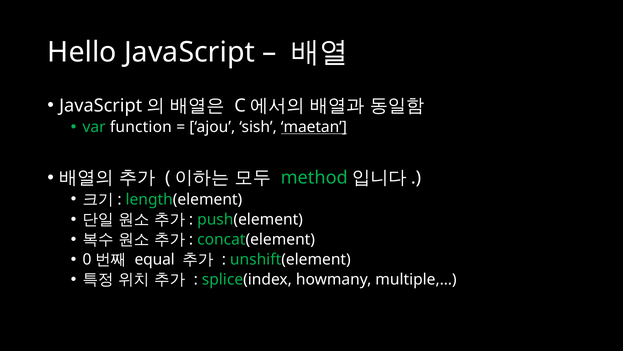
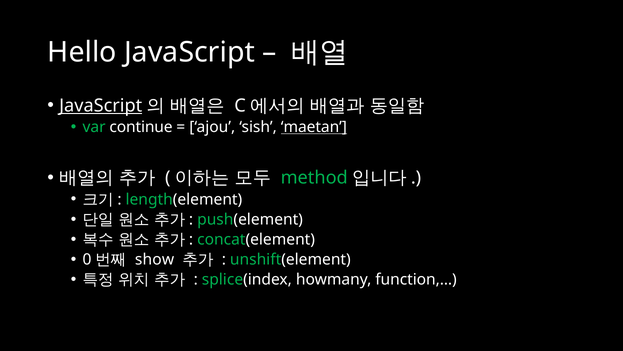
JavaScript at (101, 105) underline: none -> present
function: function -> continue
equal: equal -> show
multiple,…: multiple,… -> function,…
